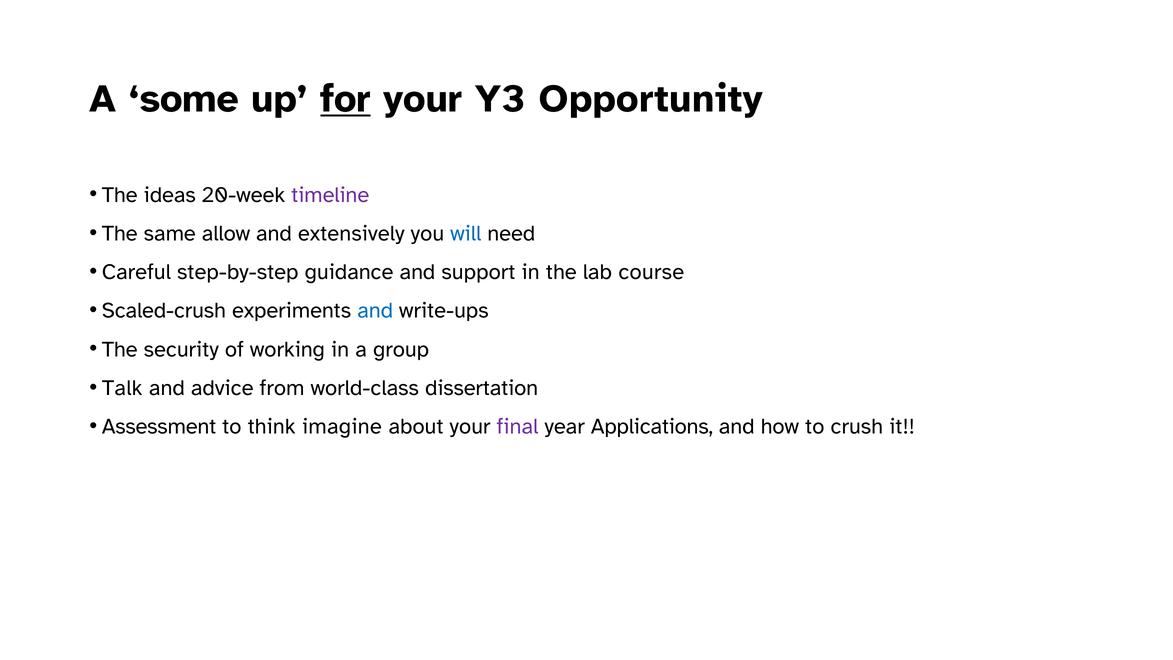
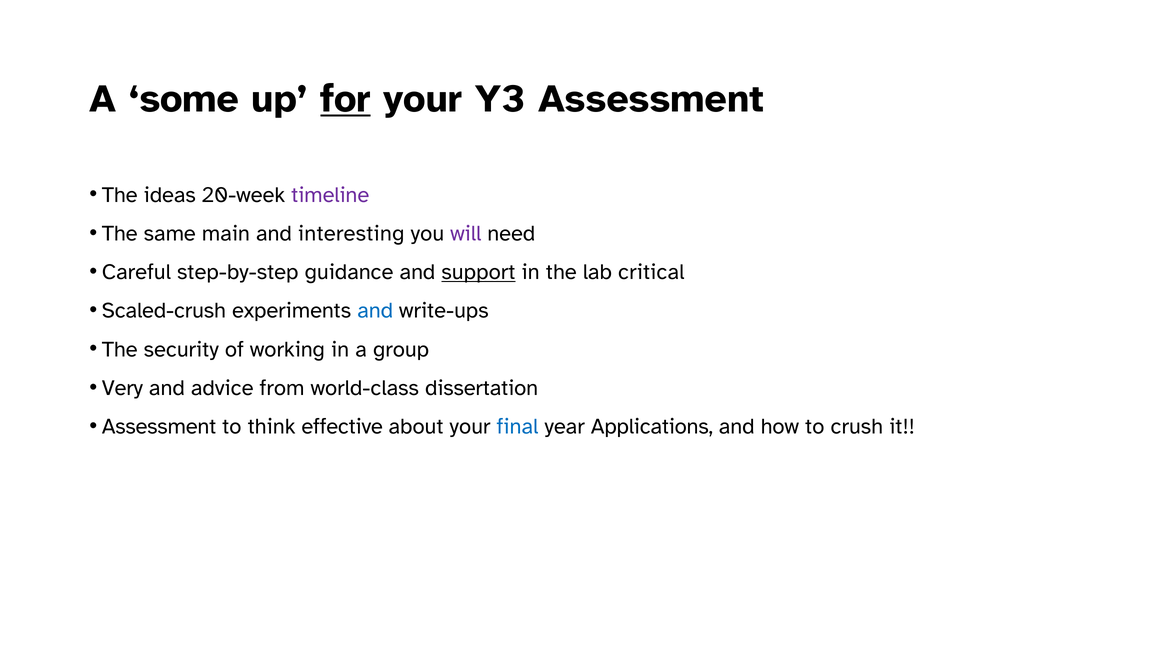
Y3 Opportunity: Opportunity -> Assessment
allow: allow -> main
extensively: extensively -> interesting
will colour: blue -> purple
support underline: none -> present
course: course -> critical
Talk: Talk -> Very
imagine: imagine -> effective
final colour: purple -> blue
